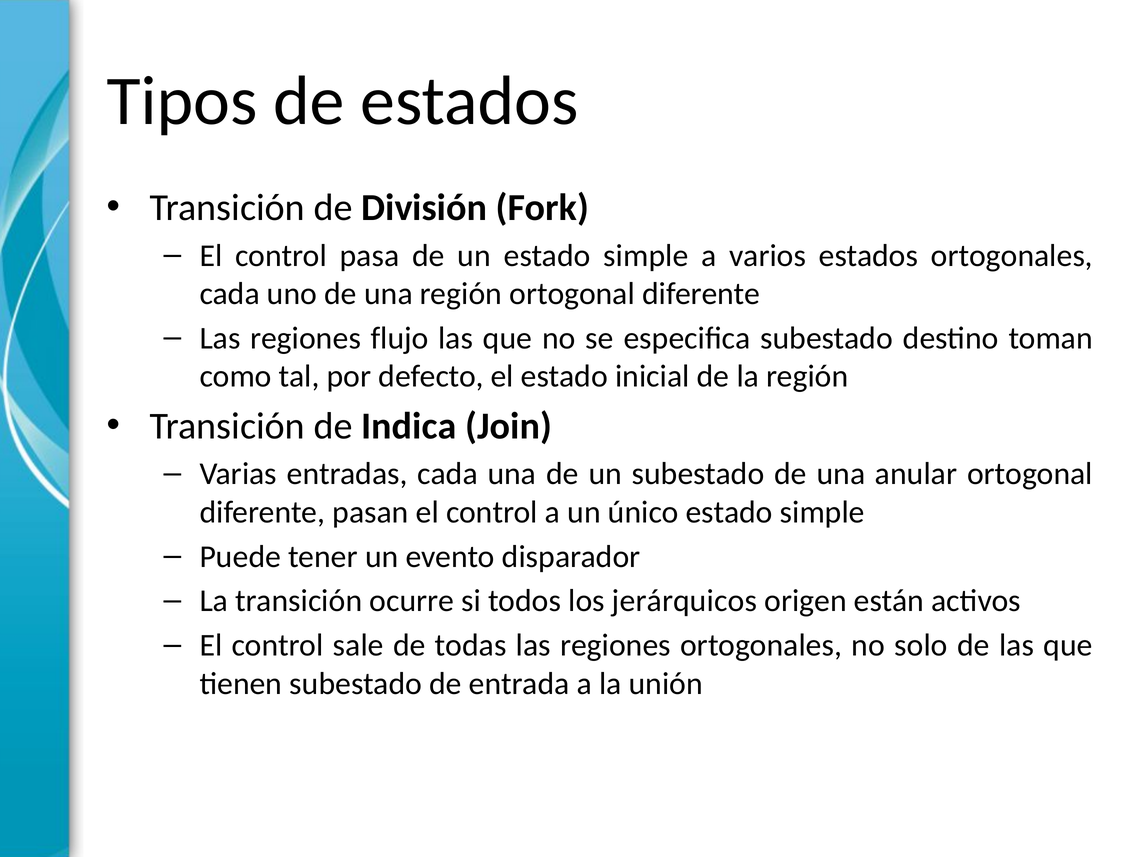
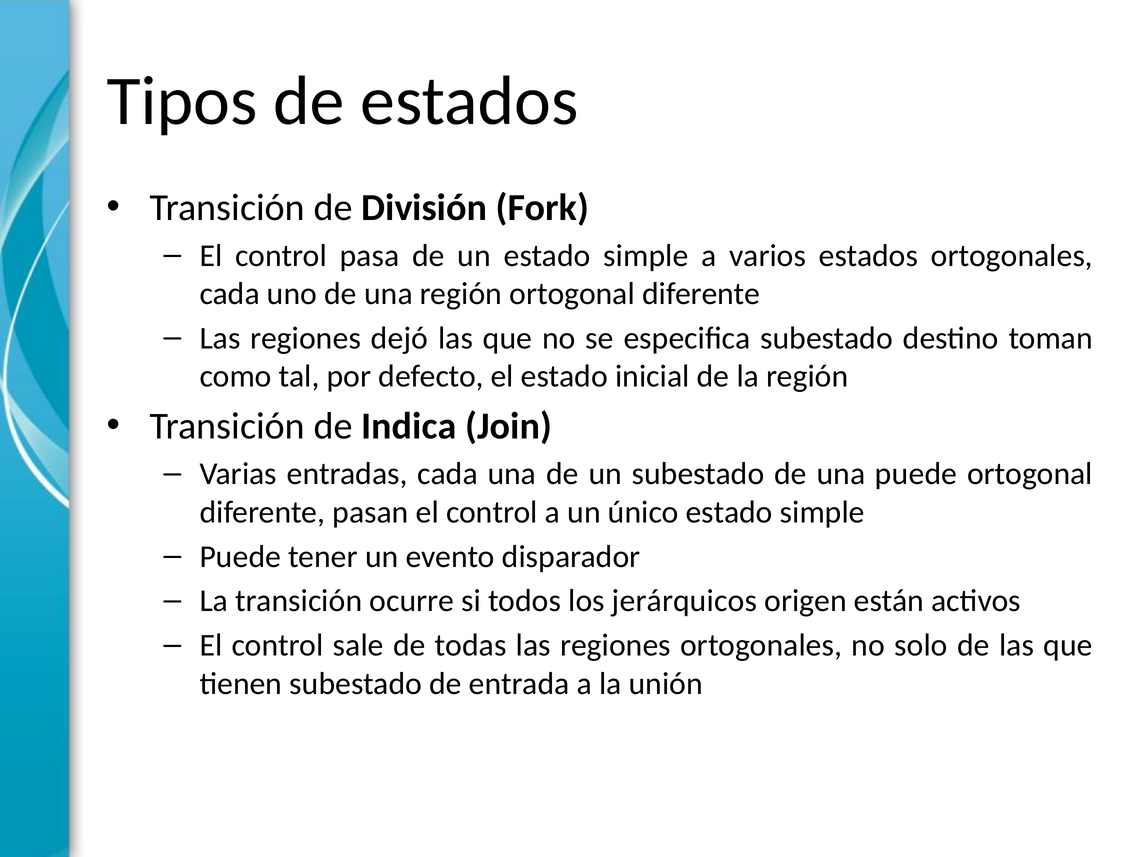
flujo: flujo -> dejó
una anular: anular -> puede
